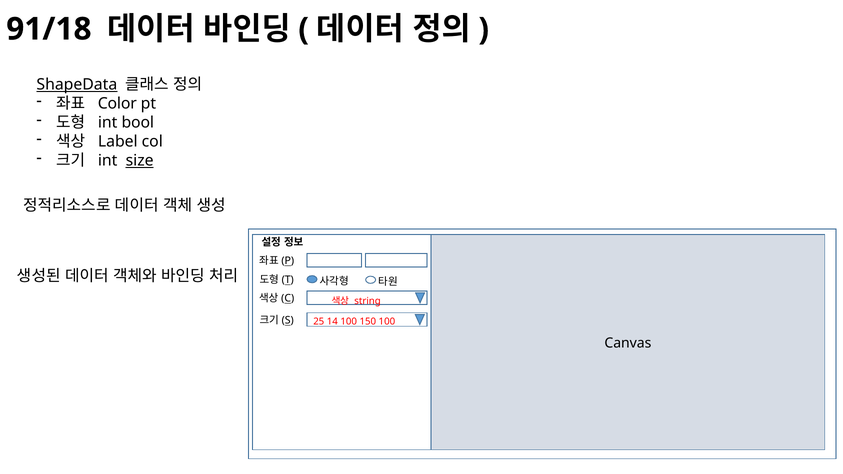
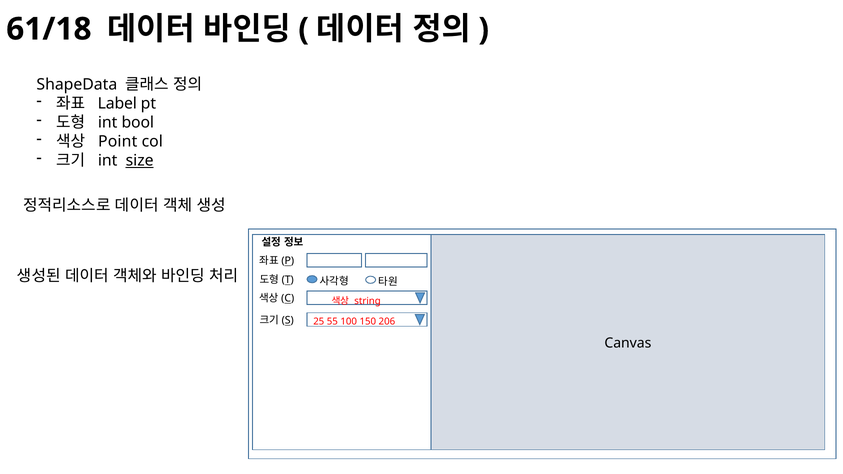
91/18: 91/18 -> 61/18
ShapeData underline: present -> none
Color: Color -> Label
Label: Label -> Point
14: 14 -> 55
150 100: 100 -> 206
